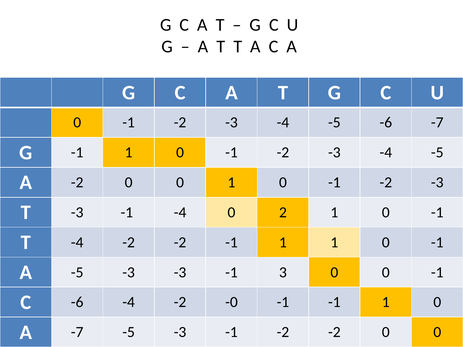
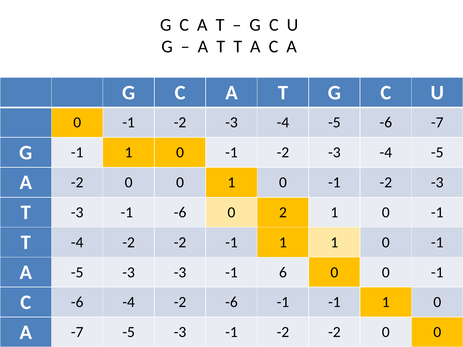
-1 -4: -4 -> -6
3: 3 -> 6
-2 -0: -0 -> -6
